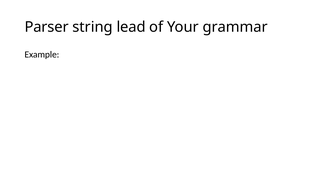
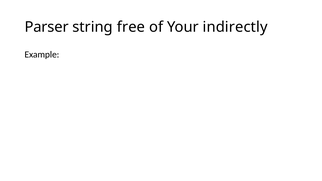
lead: lead -> free
grammar: grammar -> indirectly
